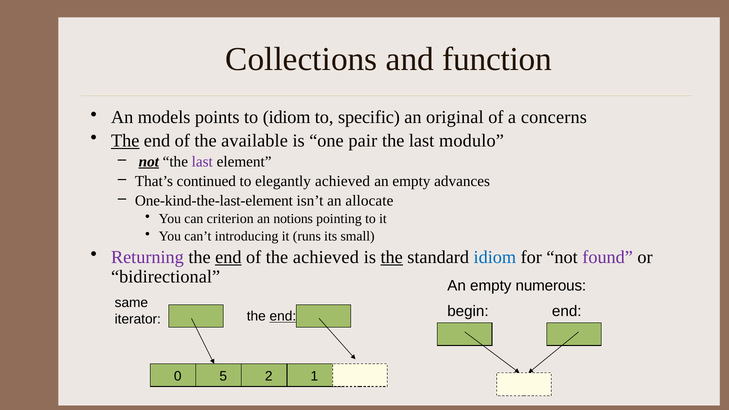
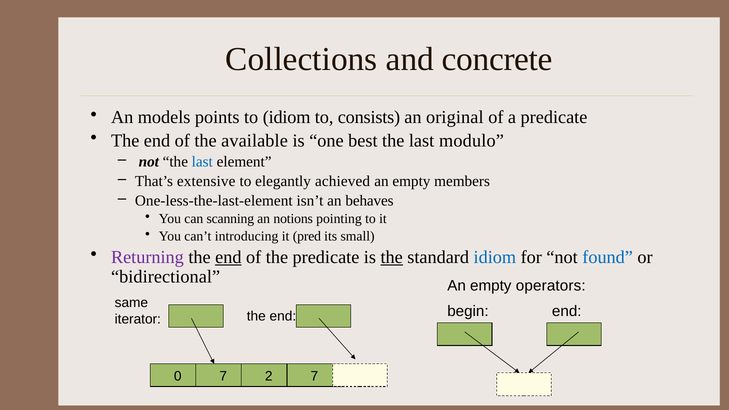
function: function -> concrete
specific: specific -> consists
a concerns: concerns -> predicate
The at (125, 141) underline: present -> none
pair: pair -> best
not at (149, 162) underline: present -> none
last at (202, 162) colour: purple -> blue
continued: continued -> extensive
advances: advances -> members
One-kind-the-last-element: One-kind-the-last-element -> One-less-the-last-element
allocate: allocate -> behaves
criterion: criterion -> scanning
runs: runs -> pred
the achieved: achieved -> predicate
found colour: purple -> blue
numerous: numerous -> operators
end at (283, 316) underline: present -> none
0 5: 5 -> 7
2 1: 1 -> 7
